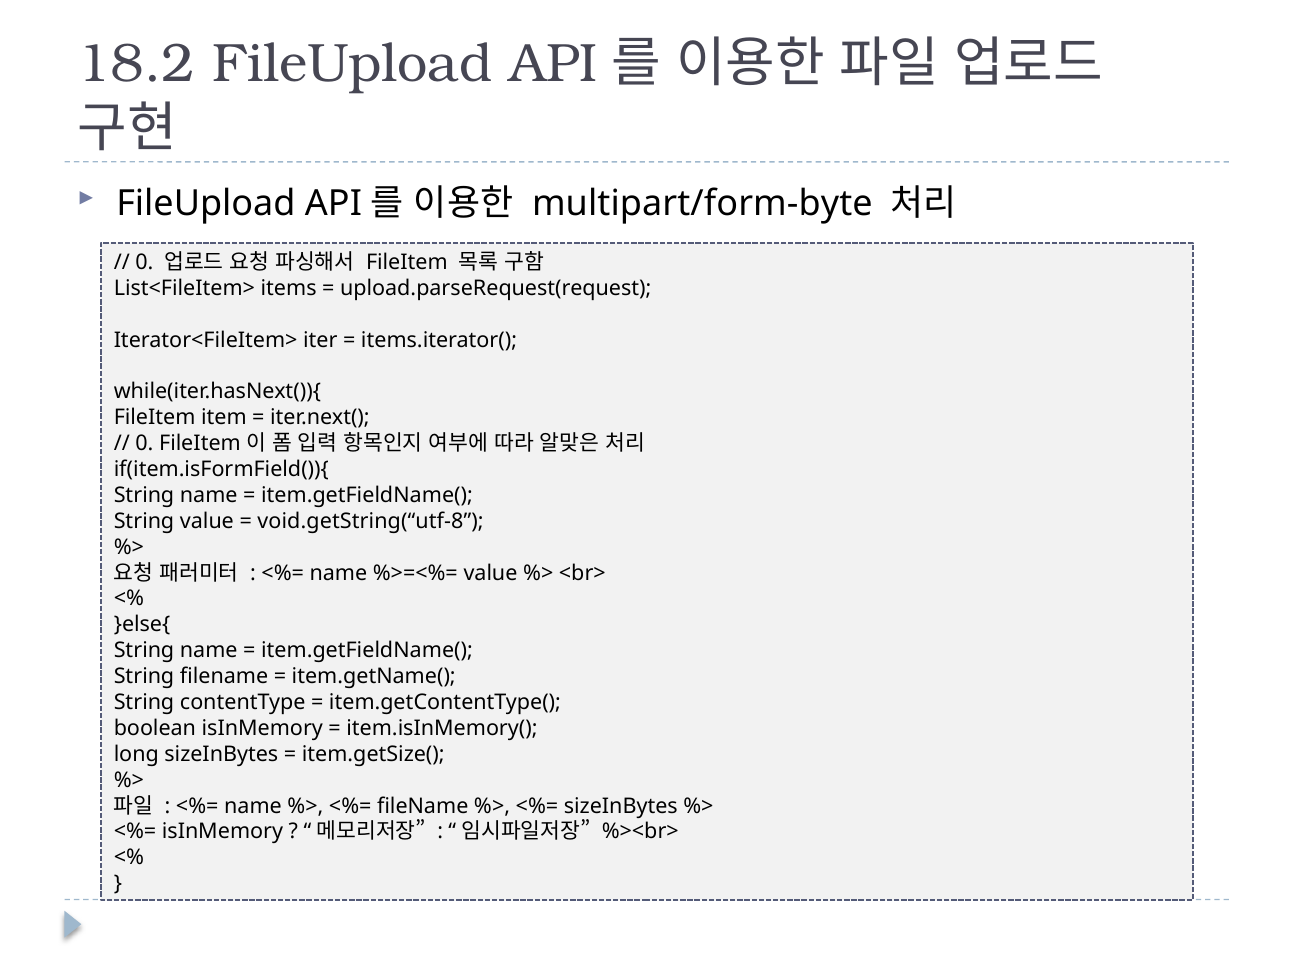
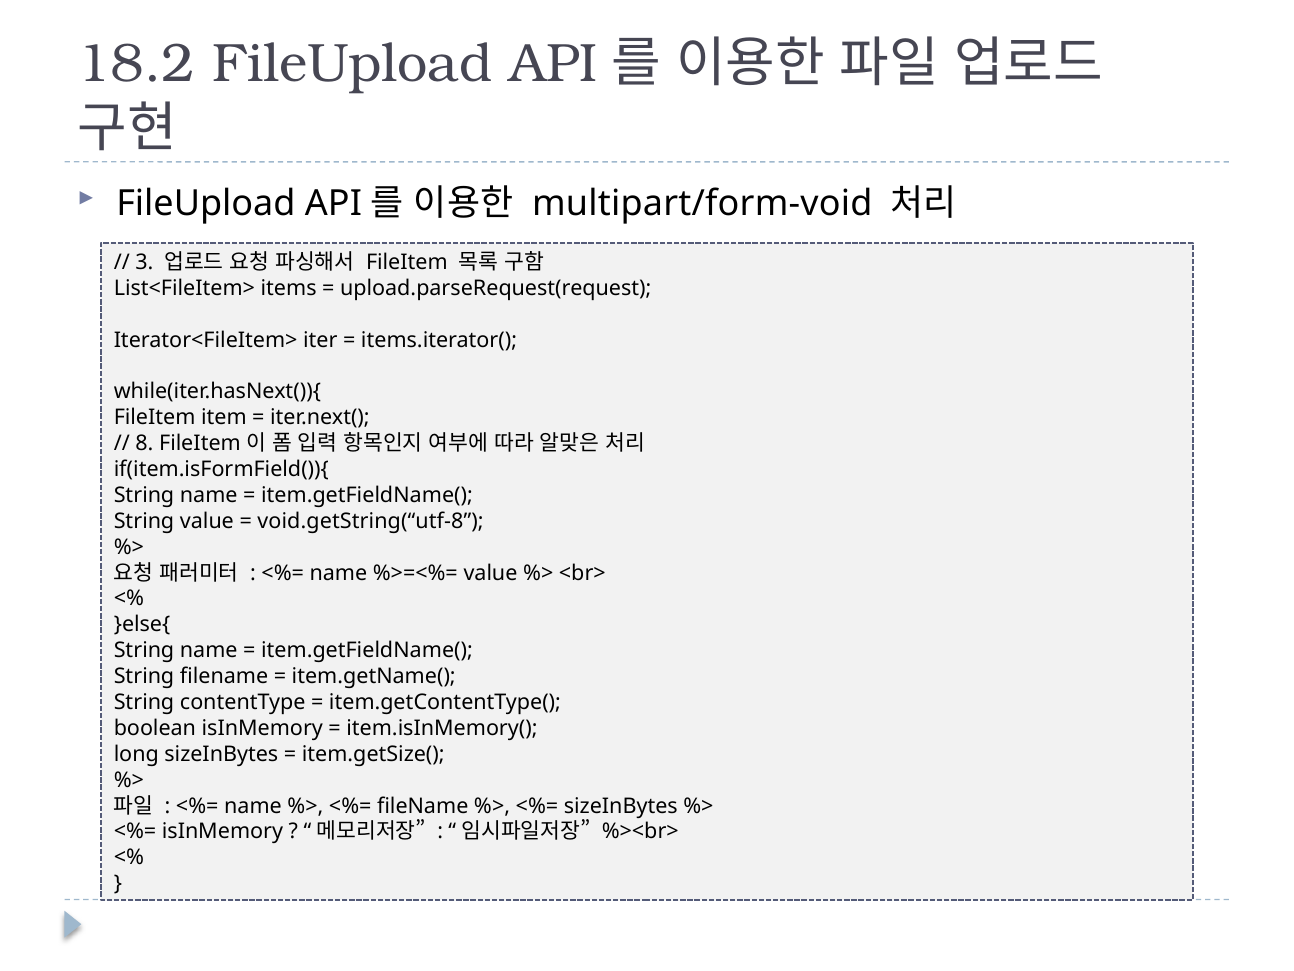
multipart/form-byte: multipart/form-byte -> multipart/form-void
0 at (144, 262): 0 -> 3
0 at (144, 443): 0 -> 8
